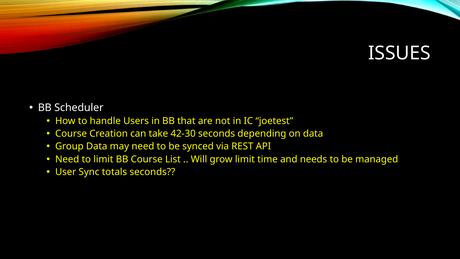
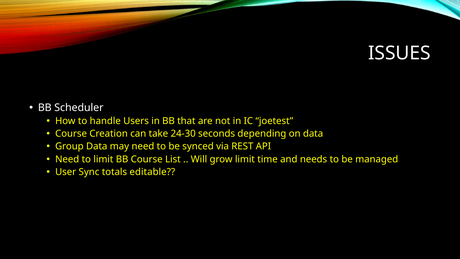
42-30: 42-30 -> 24-30
totals seconds: seconds -> editable
